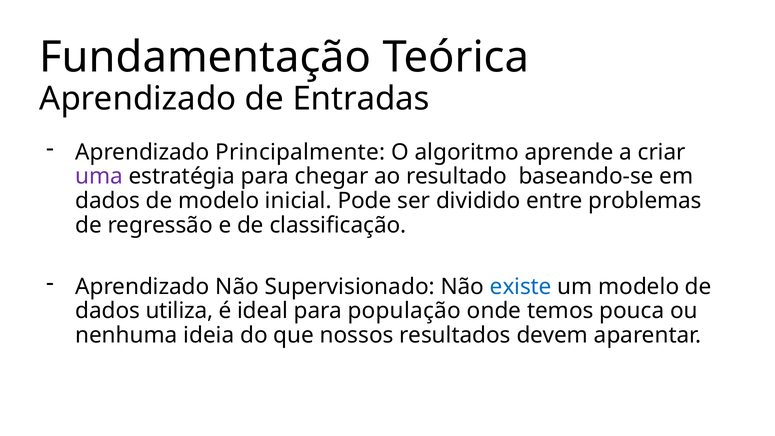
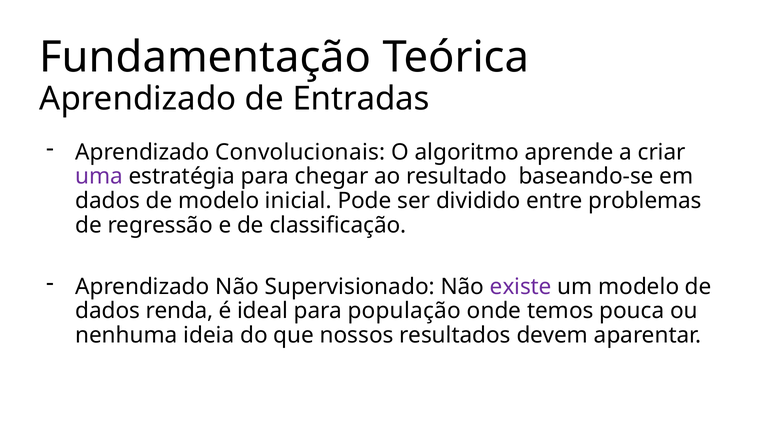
Principalmente: Principalmente -> Convolucionais
existe colour: blue -> purple
utiliza: utiliza -> renda
